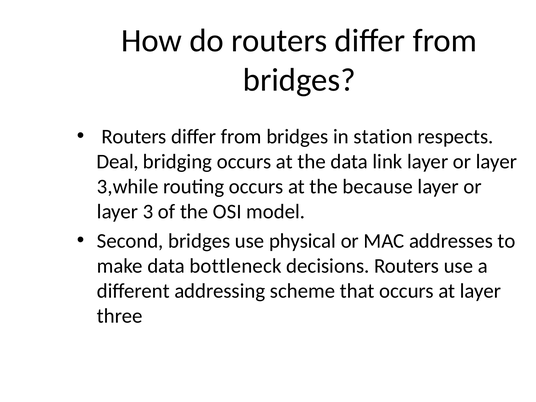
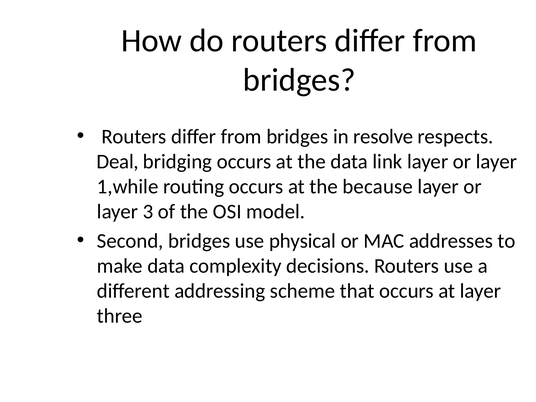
station: station -> resolve
3,while: 3,while -> 1,while
bottleneck: bottleneck -> complexity
